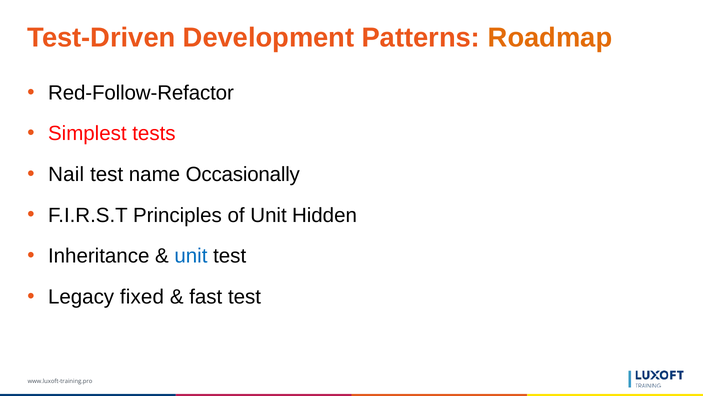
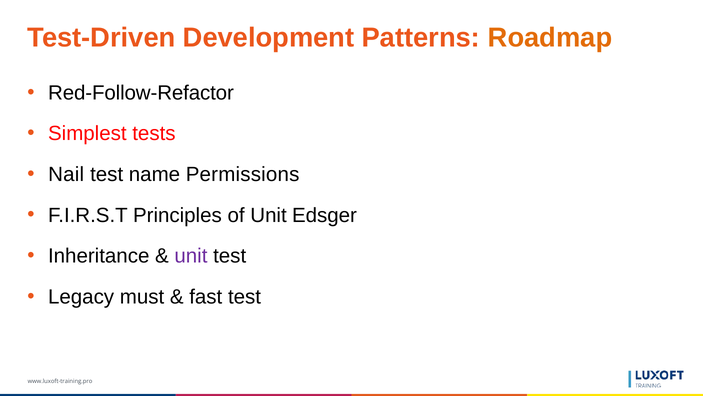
Occasionally: Occasionally -> Permissions
Hidden: Hidden -> Edsger
unit at (191, 256) colour: blue -> purple
fixed: fixed -> must
